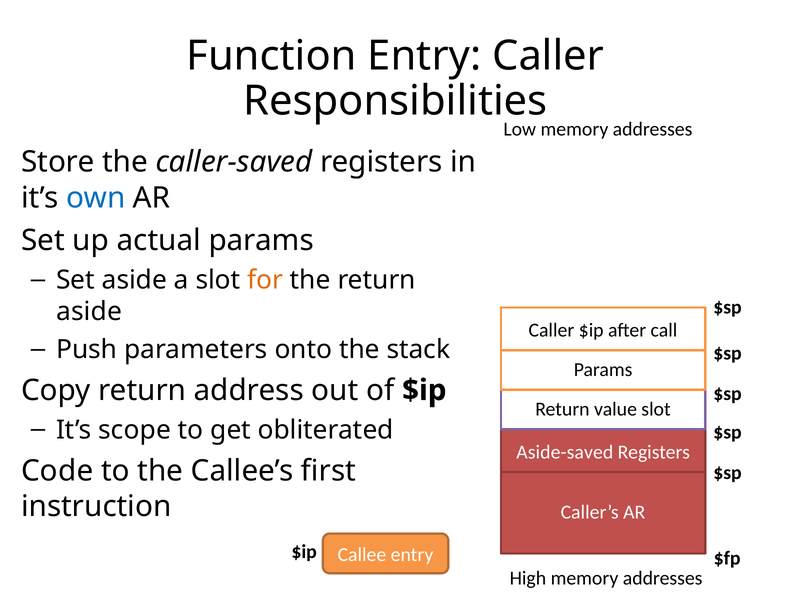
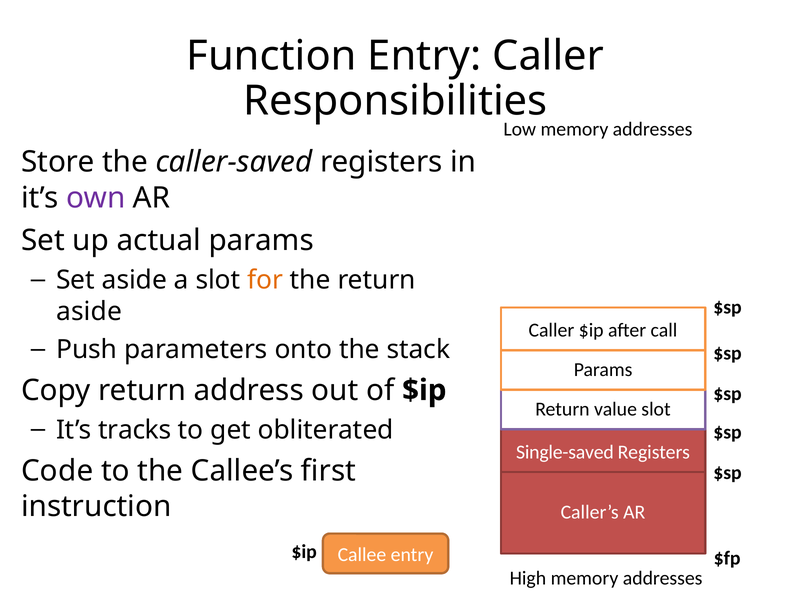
own colour: blue -> purple
scope: scope -> tracks
Aside-saved: Aside-saved -> Single-saved
